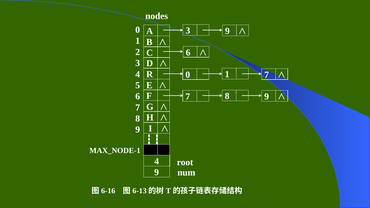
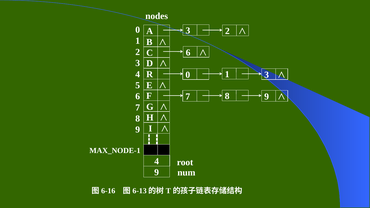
3 9: 9 -> 2
1 7: 7 -> 3
